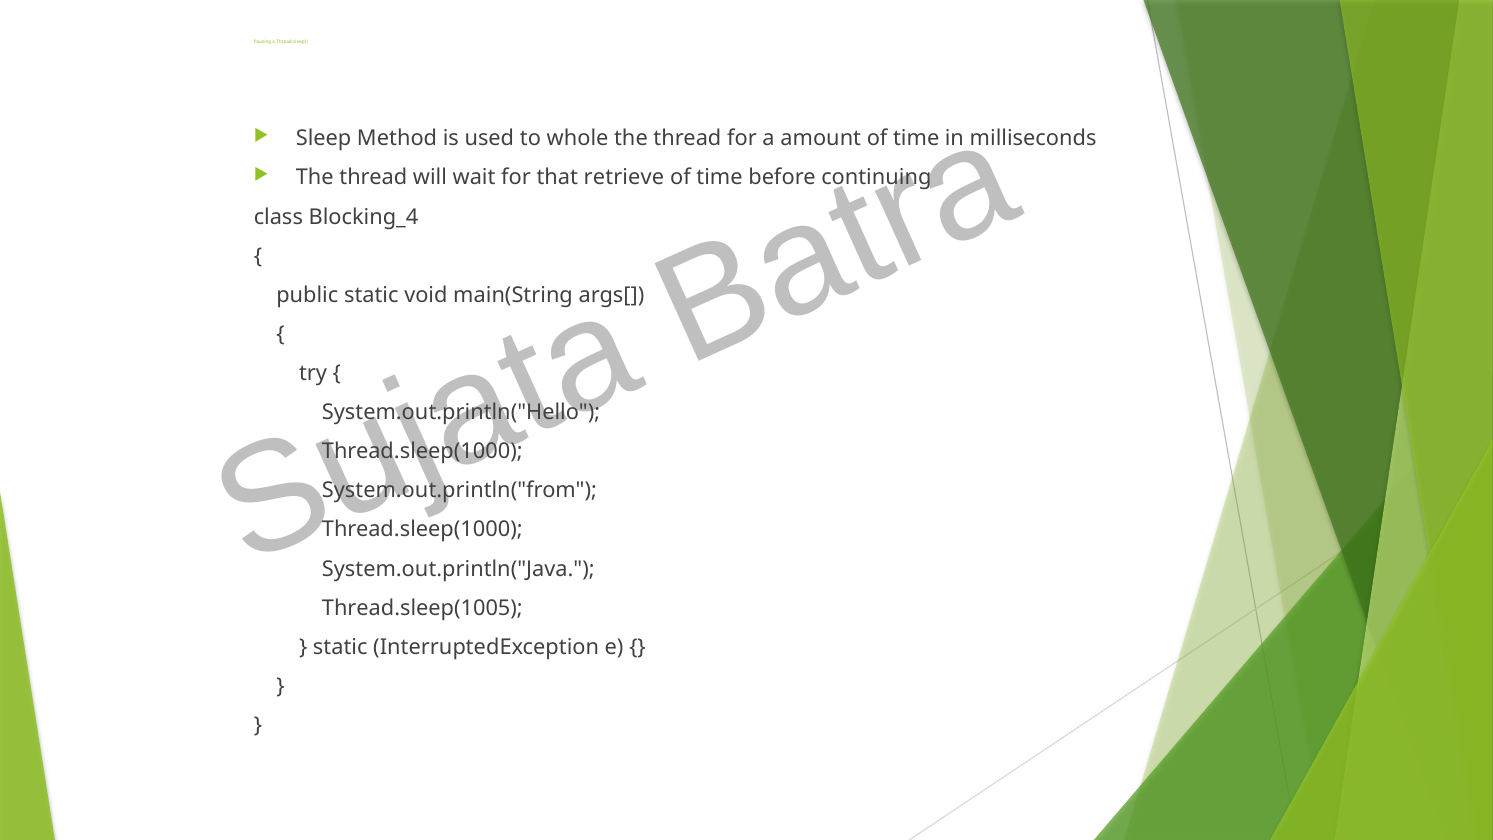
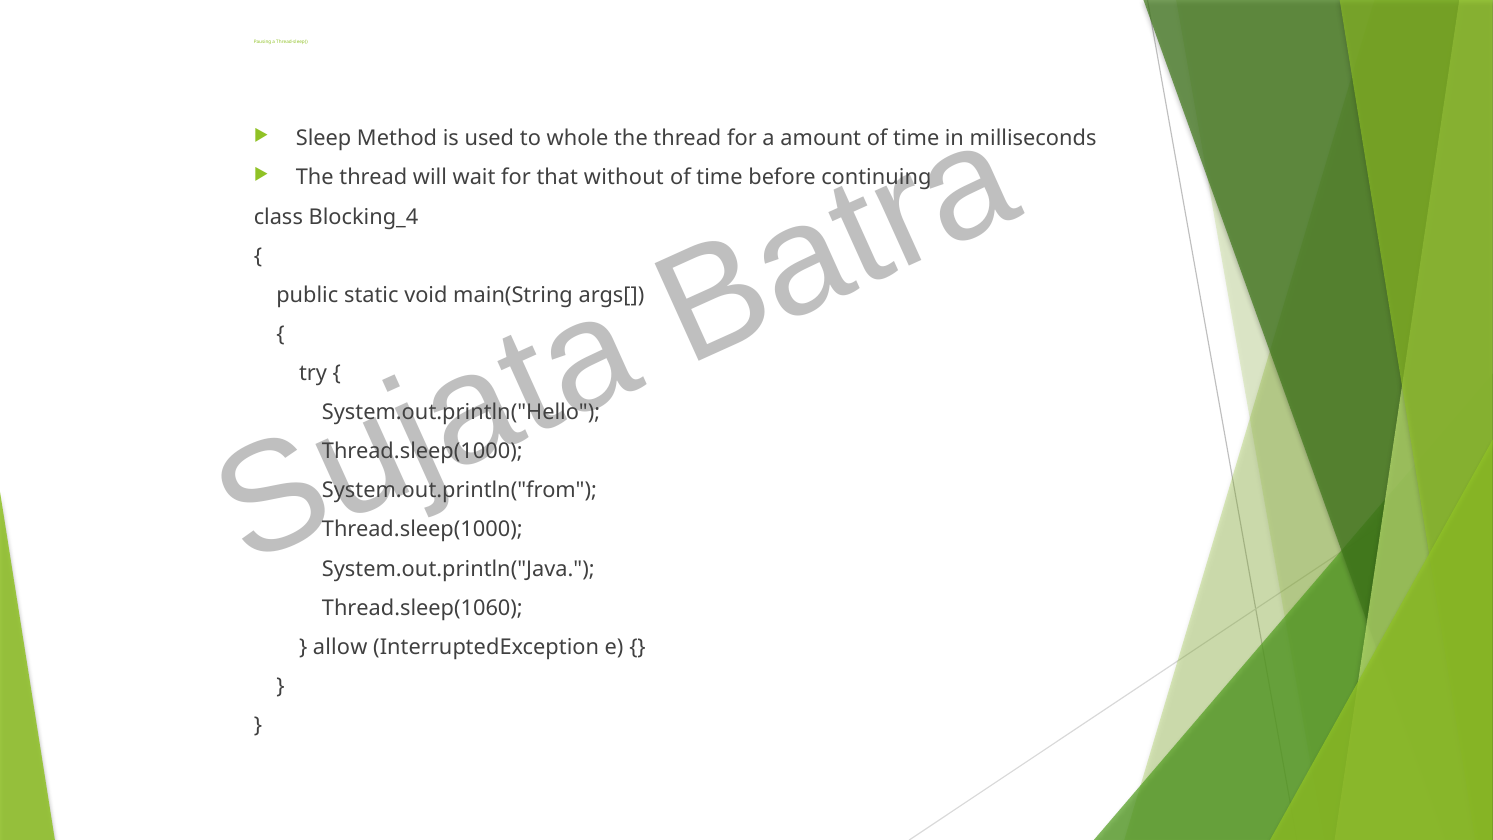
retrieve: retrieve -> without
Thread.sleep(1005: Thread.sleep(1005 -> Thread.sleep(1060
static at (340, 647): static -> allow
